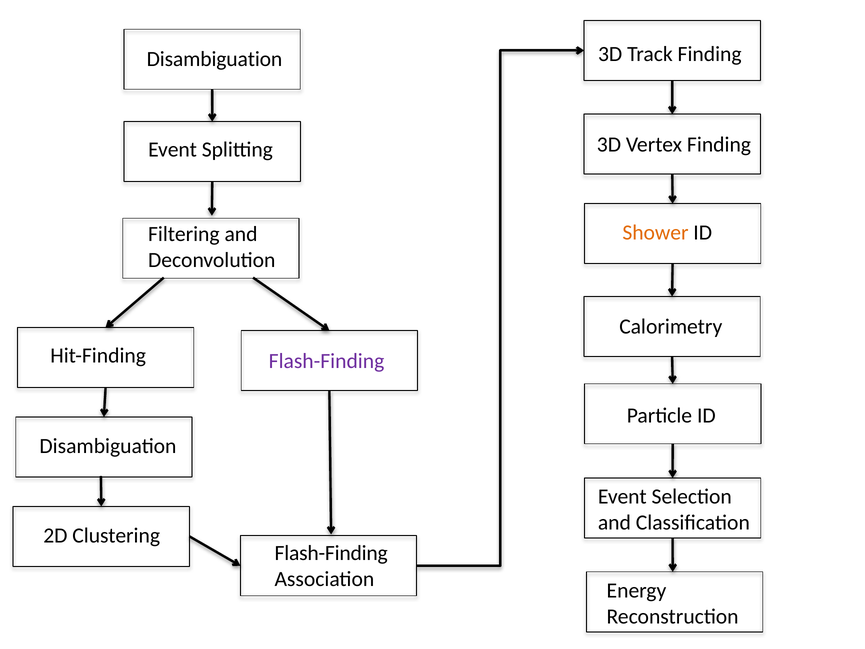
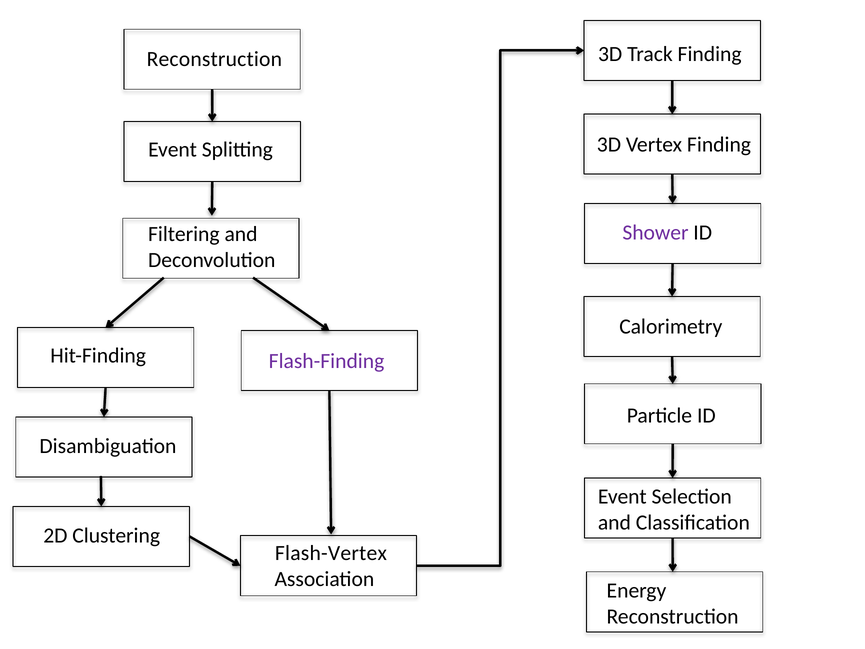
Disambiguation at (214, 59): Disambiguation -> Reconstruction
Shower colour: orange -> purple
Flash-Finding at (331, 553): Flash-Finding -> Flash-Vertex
